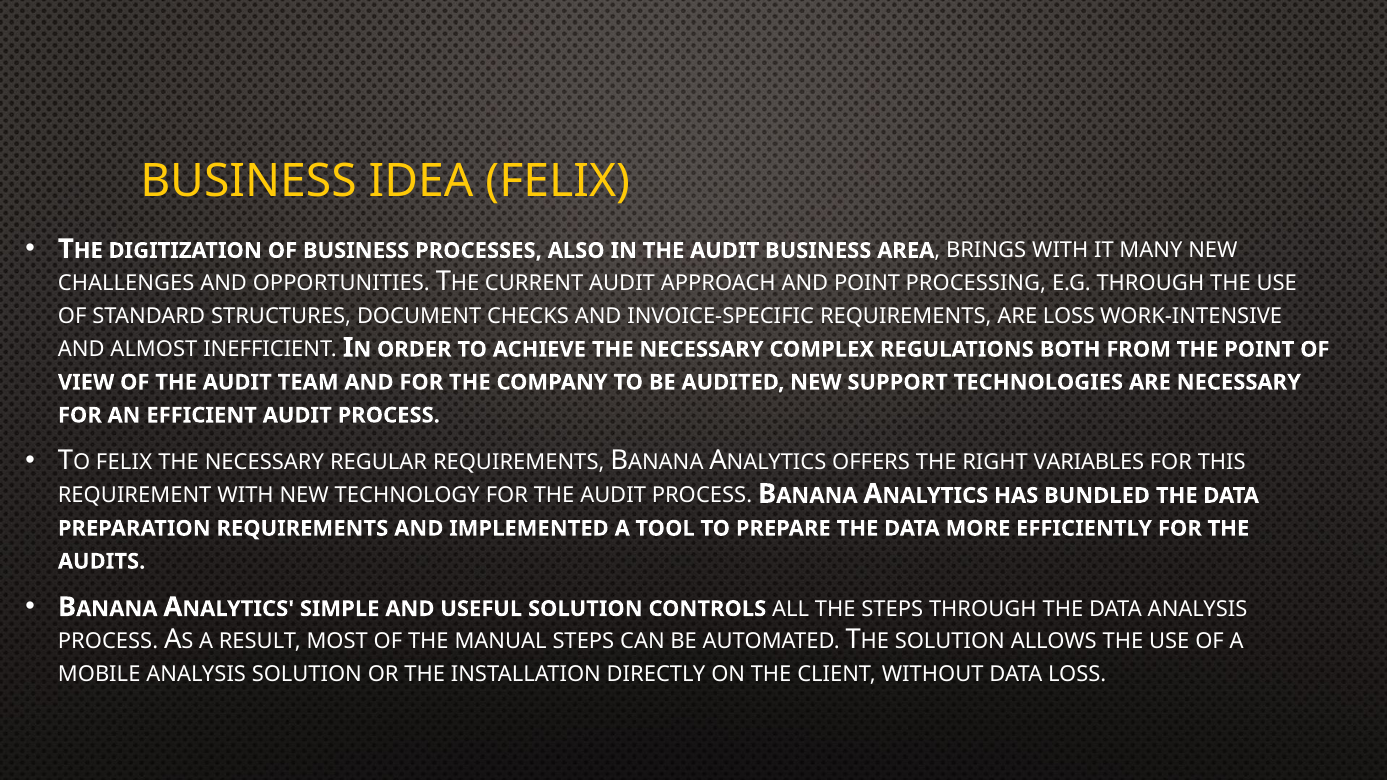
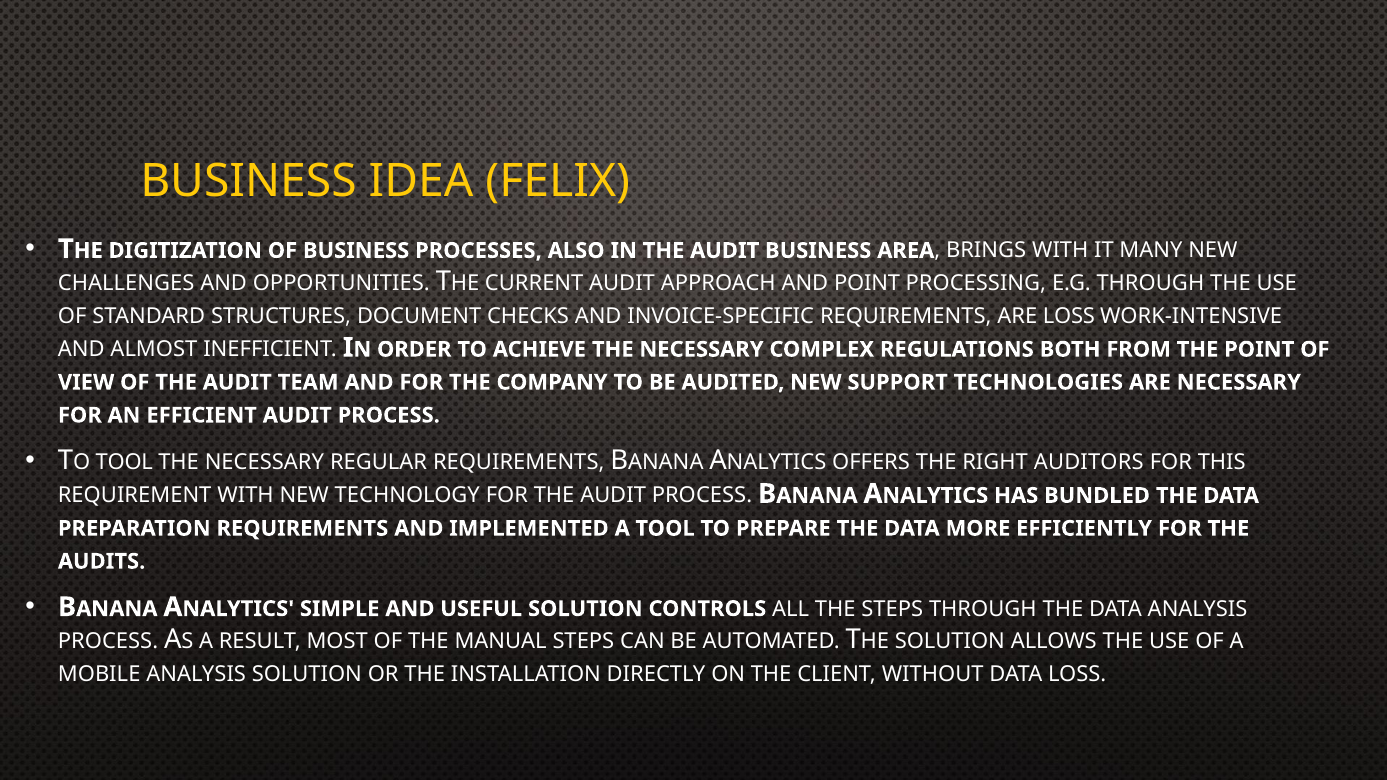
FELIX at (124, 463): FELIX -> TOOL
VARIABLES: VARIABLES -> AUDITORS
